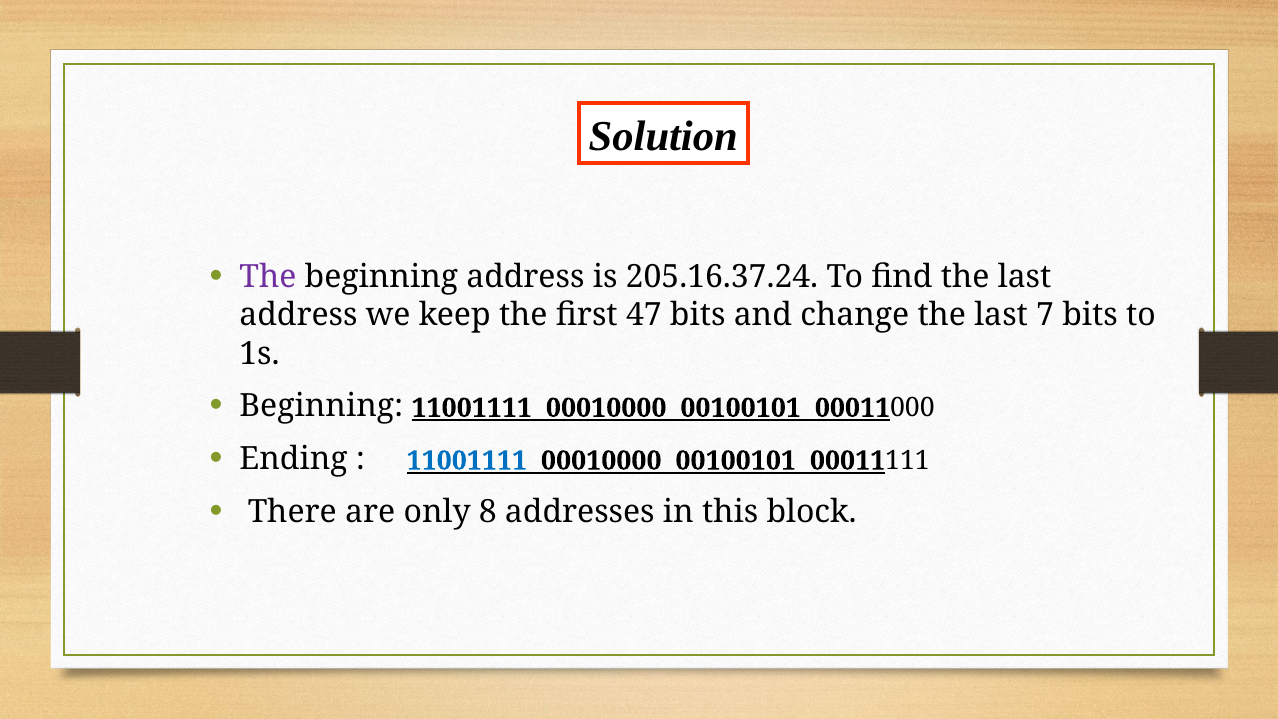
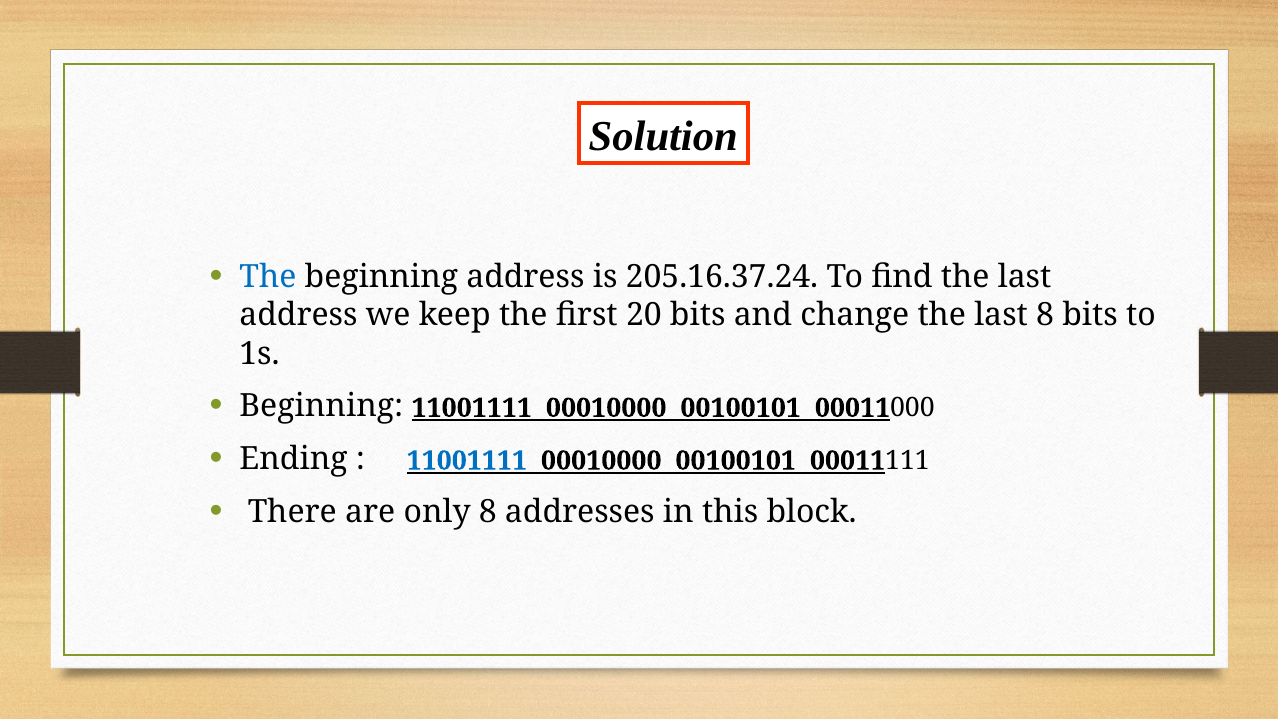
The at (268, 277) colour: purple -> blue
47: 47 -> 20
last 7: 7 -> 8
